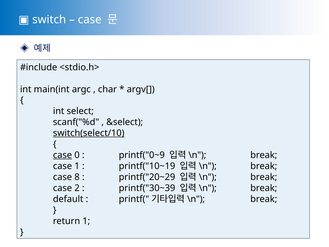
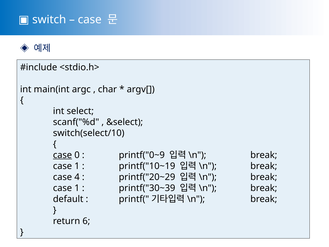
switch(select/10 underline: present -> none
8: 8 -> 4
2 at (77, 188): 2 -> 1
return 1: 1 -> 6
